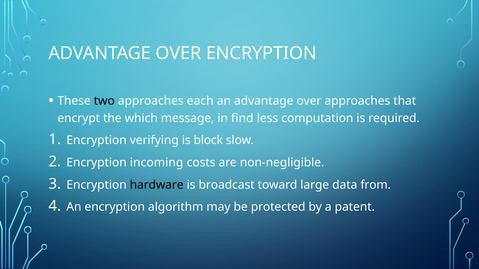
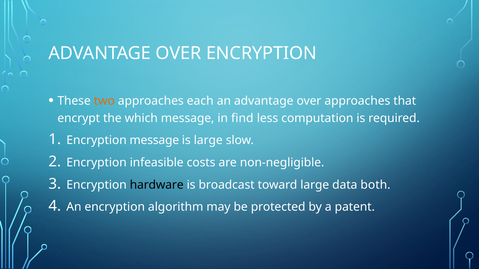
two colour: black -> orange
Encryption verifying: verifying -> message
is block: block -> large
incoming: incoming -> infeasible
from: from -> both
